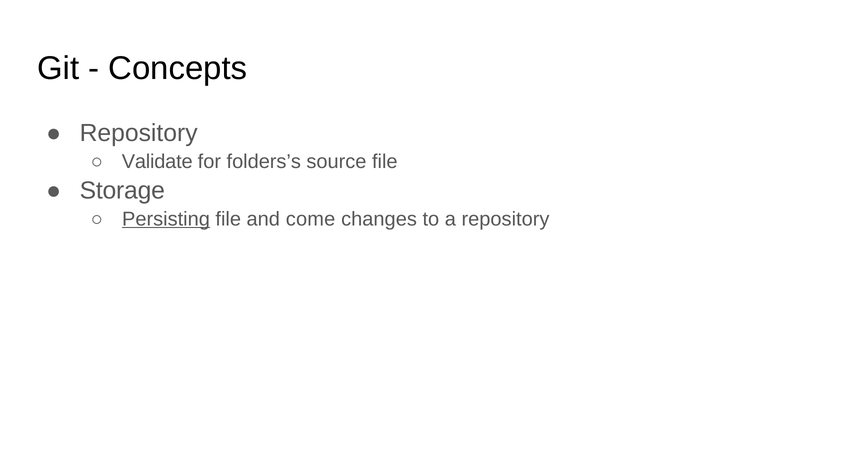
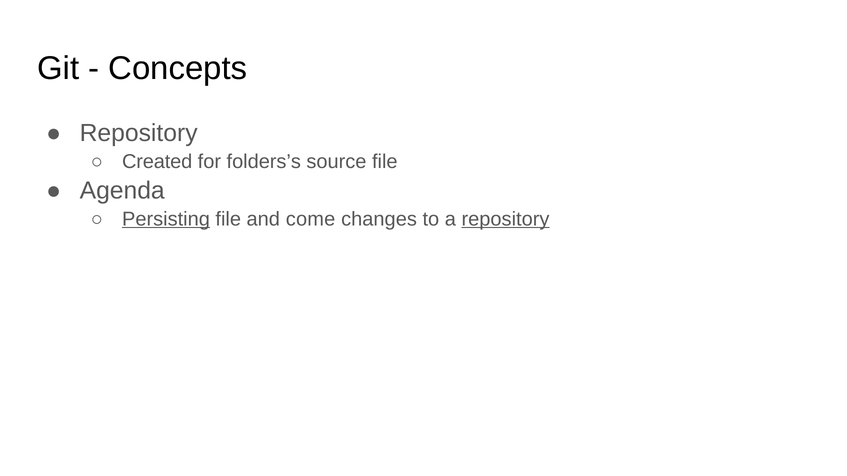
Validate: Validate -> Created
Storage: Storage -> Agenda
repository at (505, 219) underline: none -> present
